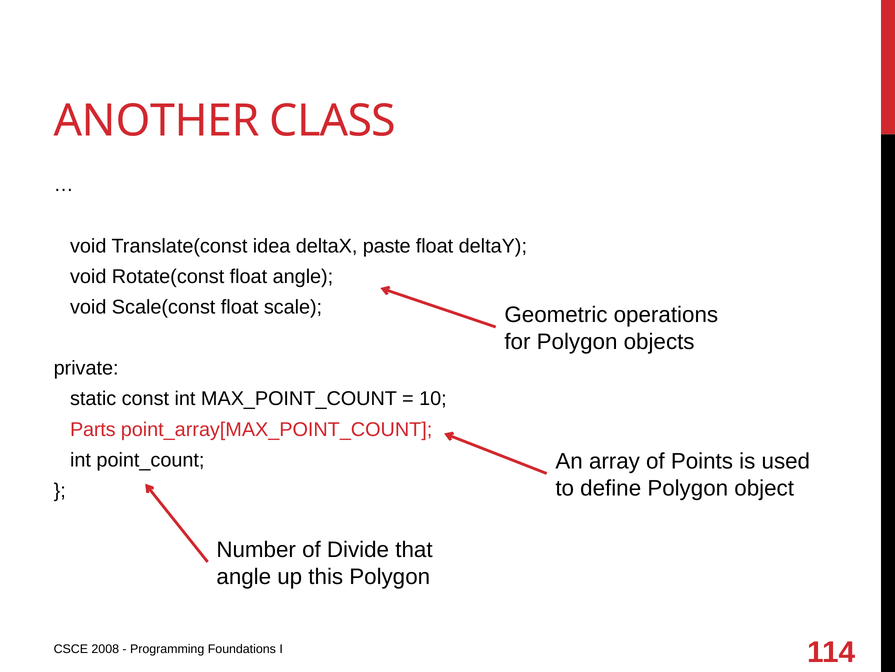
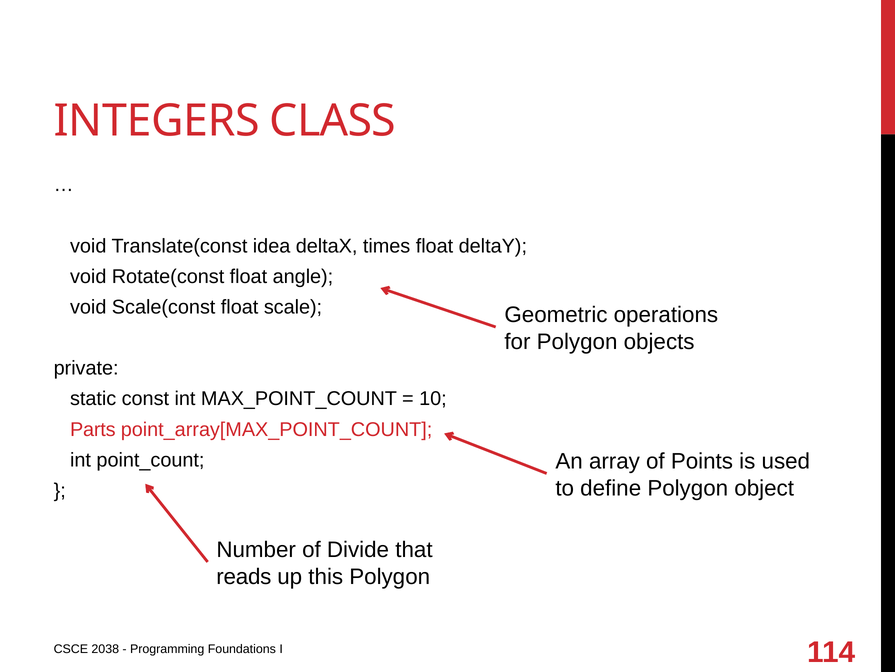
ANOTHER: ANOTHER -> INTEGERS
paste: paste -> times
angle at (244, 576): angle -> reads
2008: 2008 -> 2038
